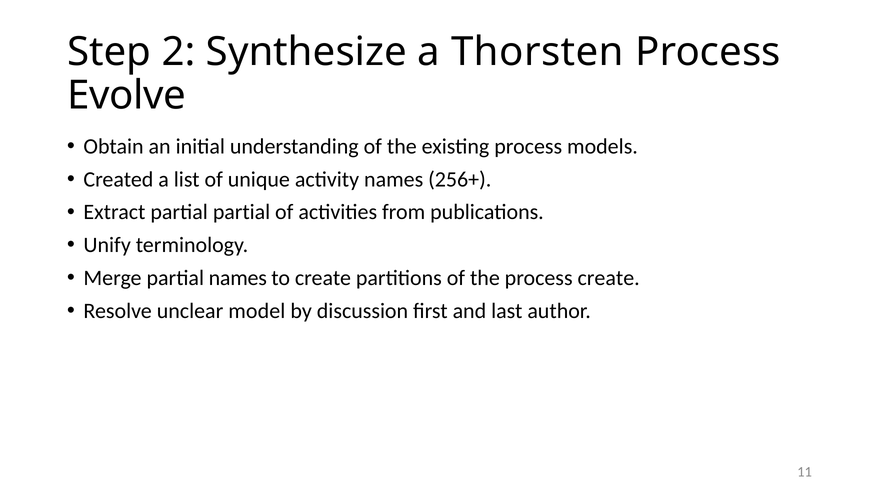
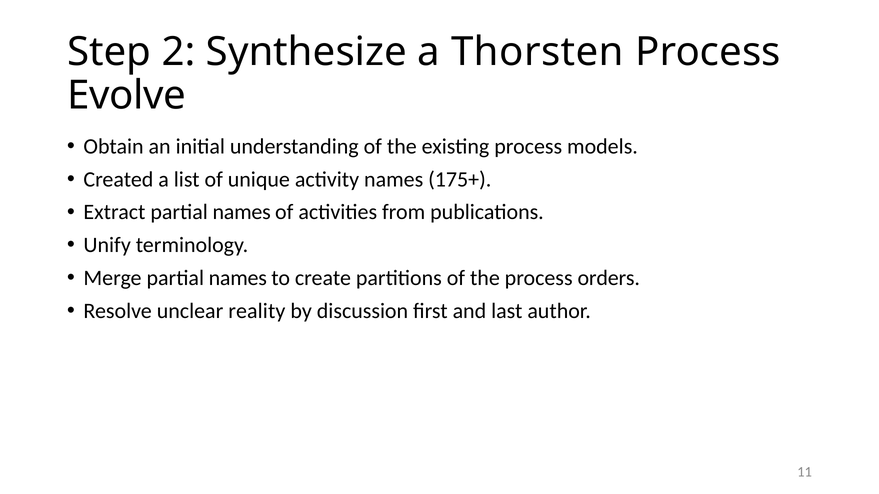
256+: 256+ -> 175+
Extract partial partial: partial -> names
process create: create -> orders
model: model -> reality
